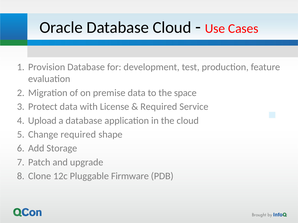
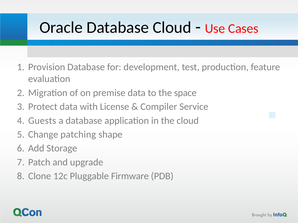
Required at (159, 107): Required -> Compiler
Upload: Upload -> Guests
Change required: required -> patching
